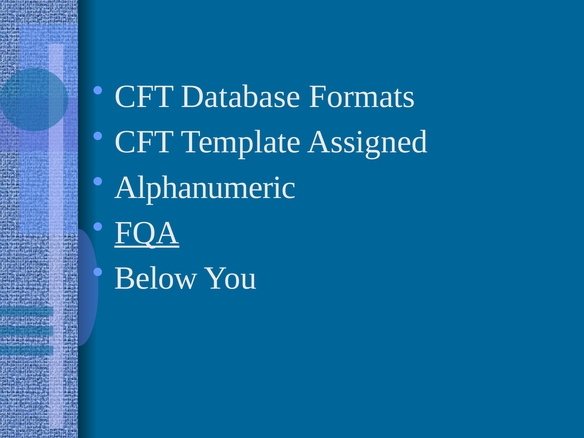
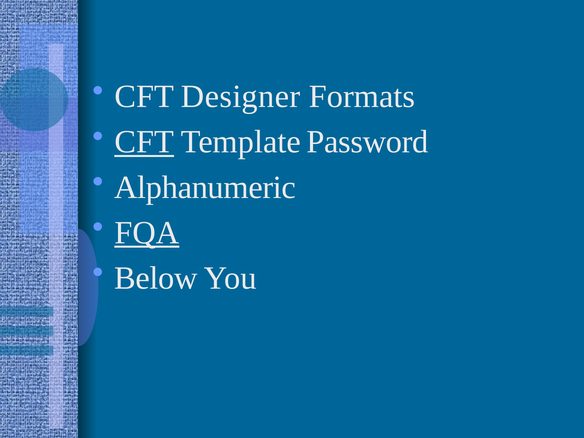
Database: Database -> Designer
CFT at (144, 142) underline: none -> present
Assigned: Assigned -> Password
